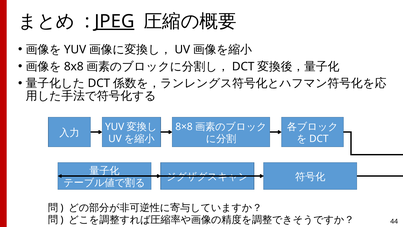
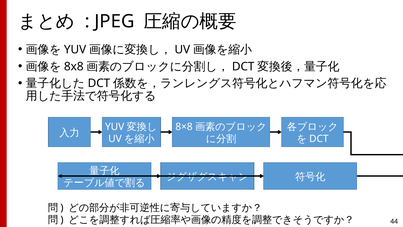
JPEG underline: present -> none
